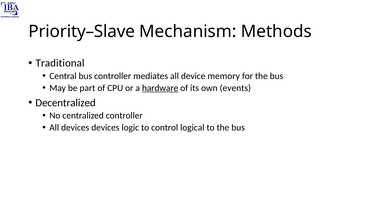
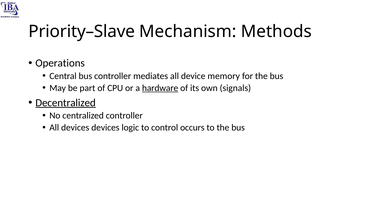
Traditional: Traditional -> Operations
events: events -> signals
Decentralized underline: none -> present
logical: logical -> occurs
